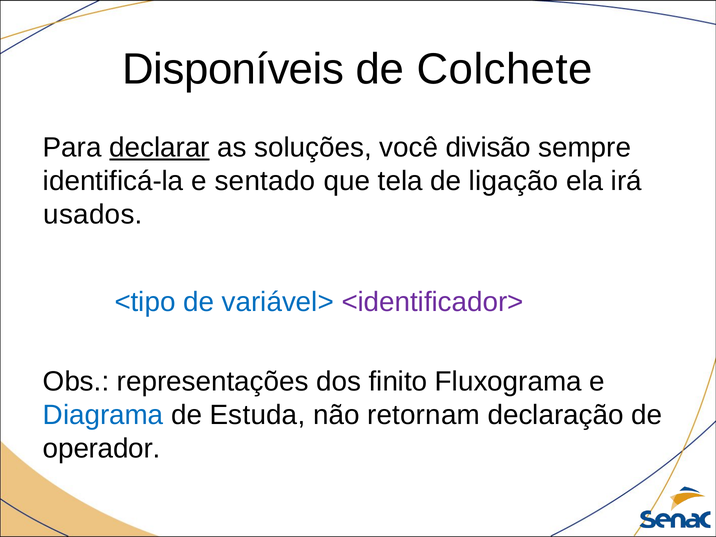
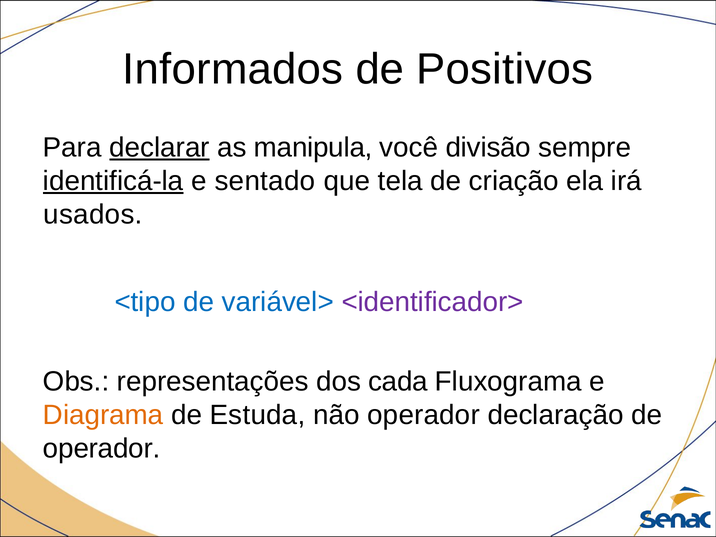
Disponíveis: Disponíveis -> Informados
Colchete: Colchete -> Positivos
soluções: soluções -> manipula
identificá-la underline: none -> present
ligação: ligação -> criação
finito: finito -> cada
Diagrama colour: blue -> orange
não retornam: retornam -> operador
